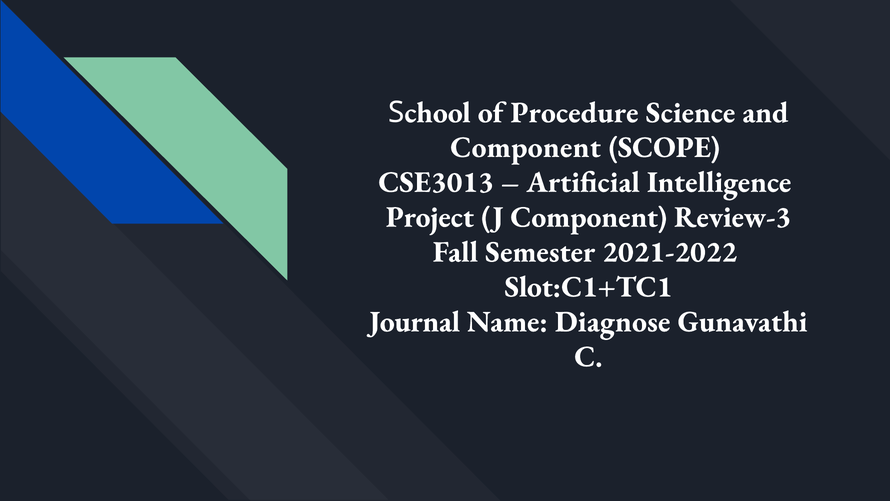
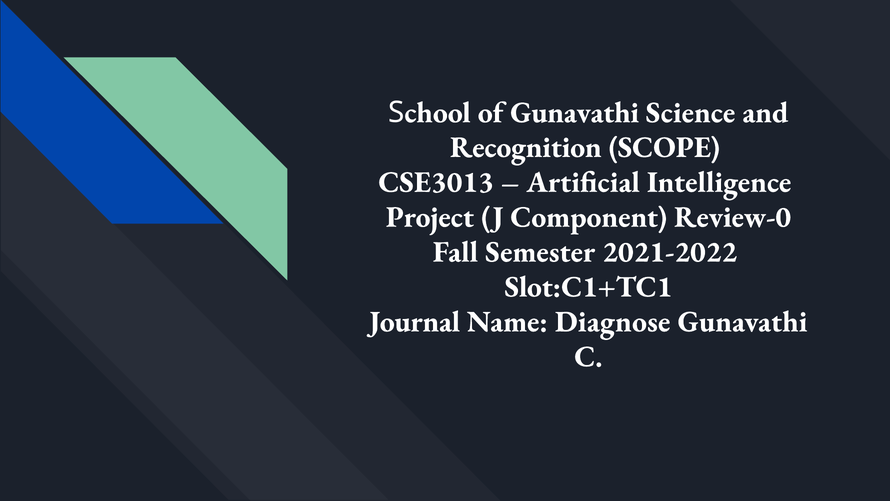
of Procedure: Procedure -> Gunavathi
Component at (526, 147): Component -> Recognition
Review-3: Review-3 -> Review-0
